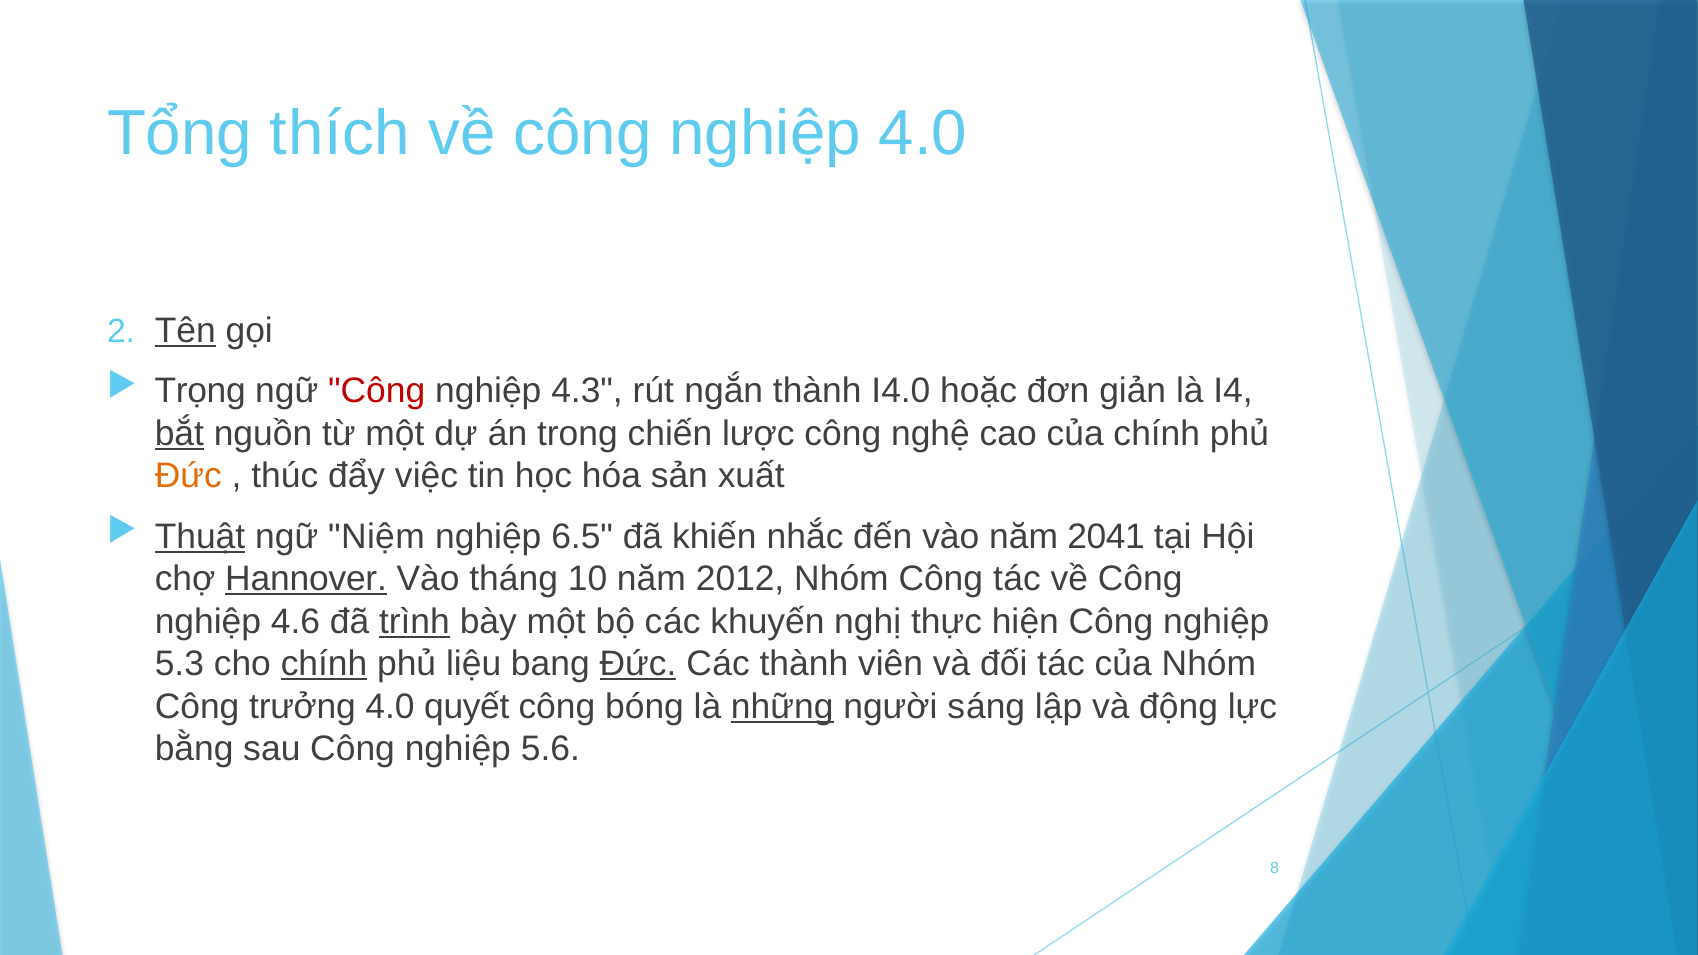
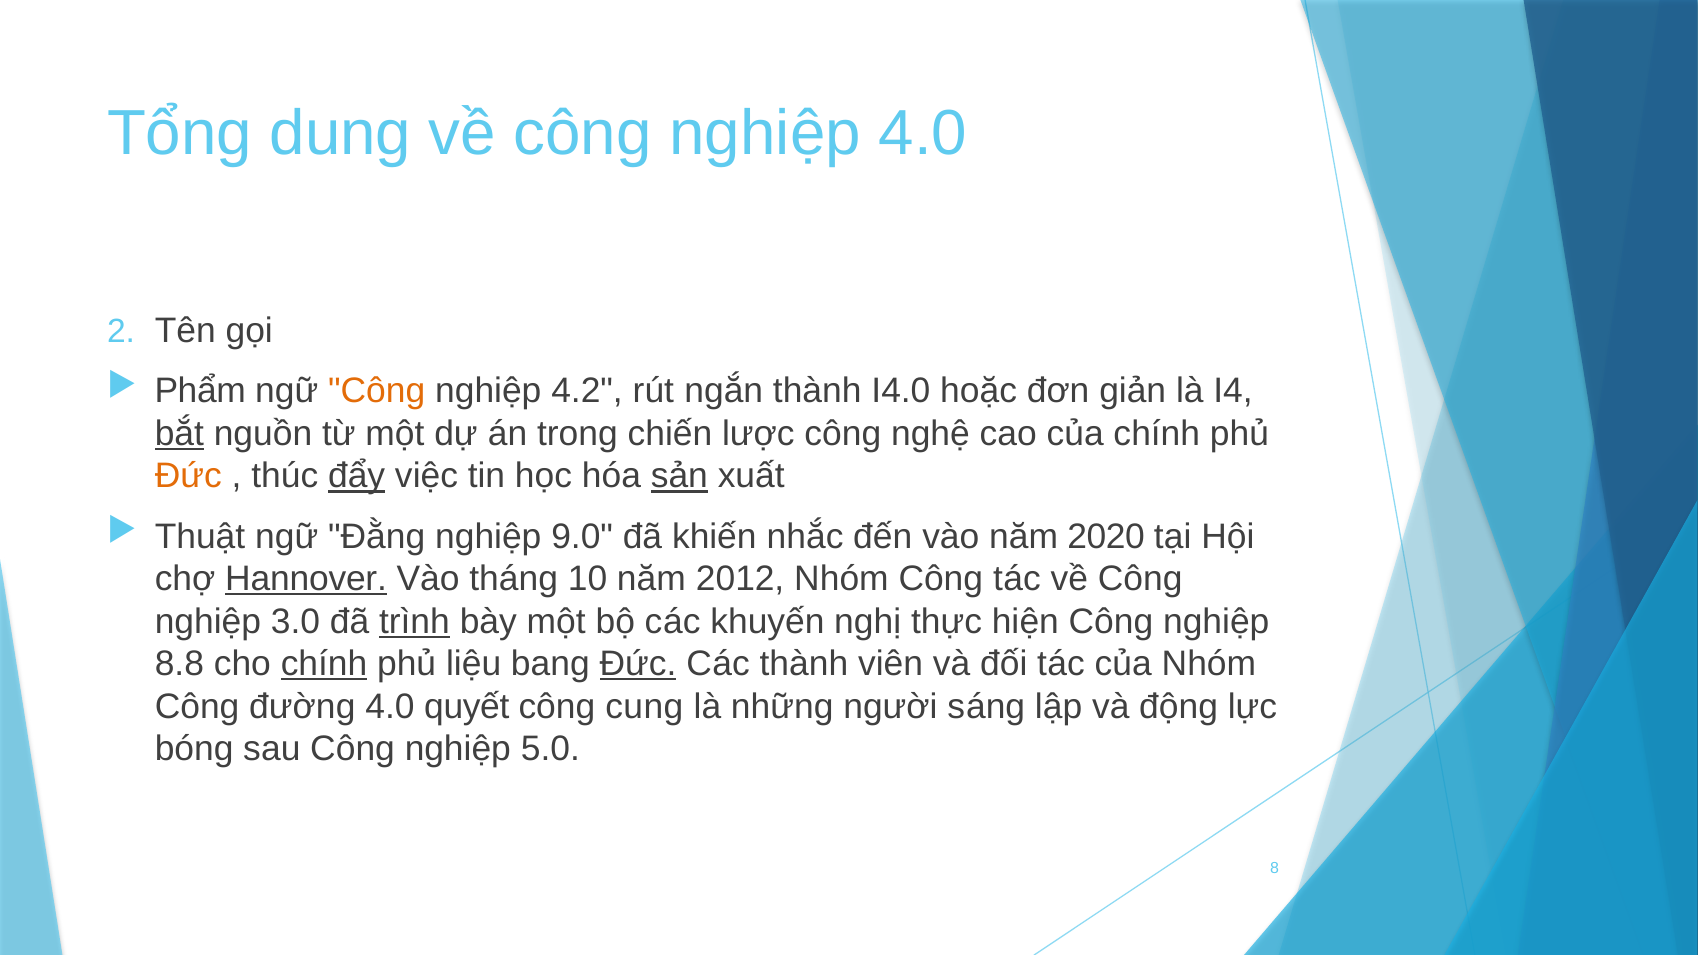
thích: thích -> dung
Tên underline: present -> none
Trọng: Trọng -> Phẩm
Công at (377, 391) colour: red -> orange
4.3: 4.3 -> 4.2
đẩy underline: none -> present
sản underline: none -> present
Thuật underline: present -> none
Niệm: Niệm -> Đằng
6.5: 6.5 -> 9.0
2041: 2041 -> 2020
4.6: 4.6 -> 3.0
5.3: 5.3 -> 8.8
trưởng: trưởng -> đường
bóng: bóng -> cung
những underline: present -> none
bằng: bằng -> bóng
5.6: 5.6 -> 5.0
